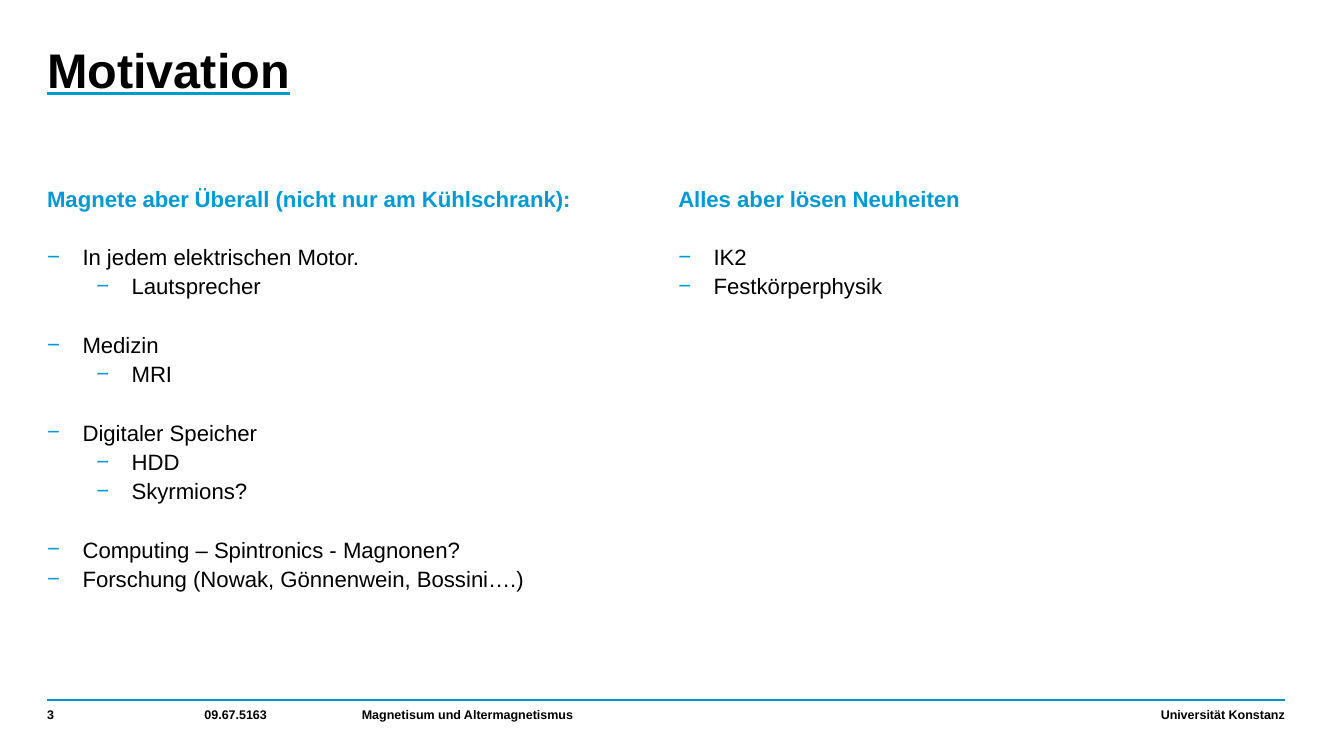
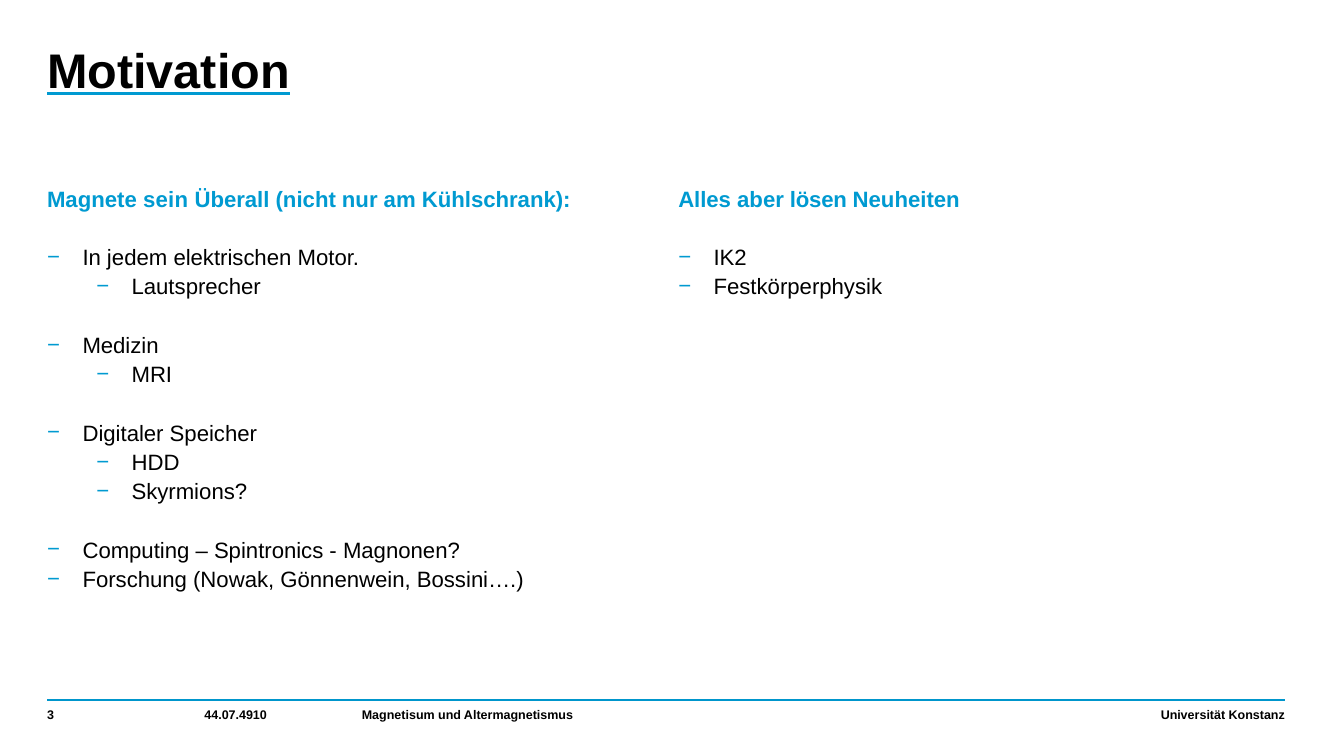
Magnete aber: aber -> sein
09.67.5163: 09.67.5163 -> 44.07.4910
